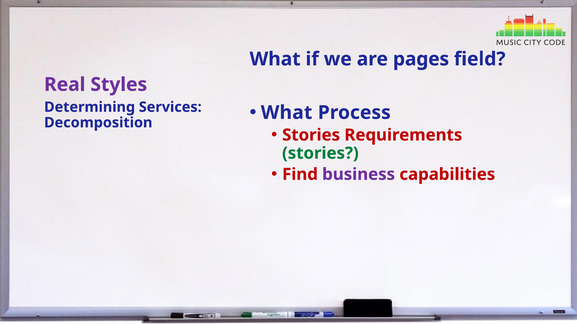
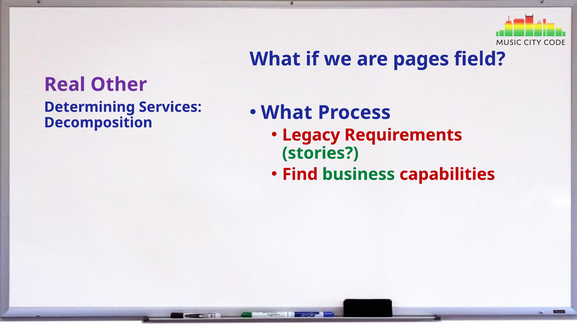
Styles: Styles -> Other
Stories at (311, 135): Stories -> Legacy
business colour: purple -> green
